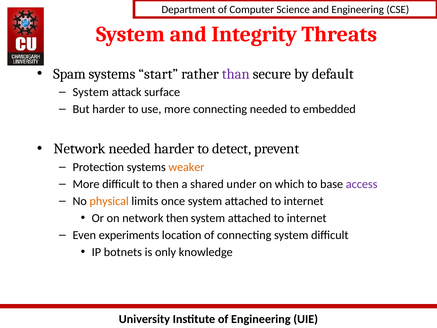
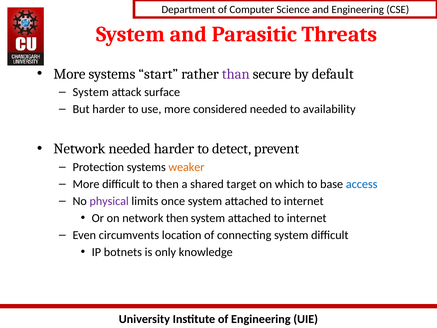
Integrity: Integrity -> Parasitic
Spam at (69, 74): Spam -> More
more connecting: connecting -> considered
embedded: embedded -> availability
under: under -> target
access colour: purple -> blue
physical colour: orange -> purple
experiments: experiments -> circumvents
